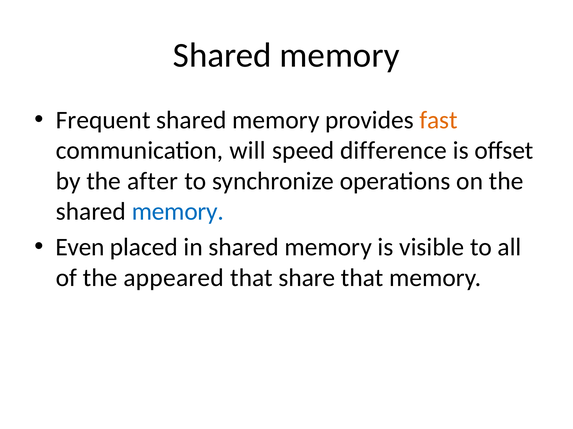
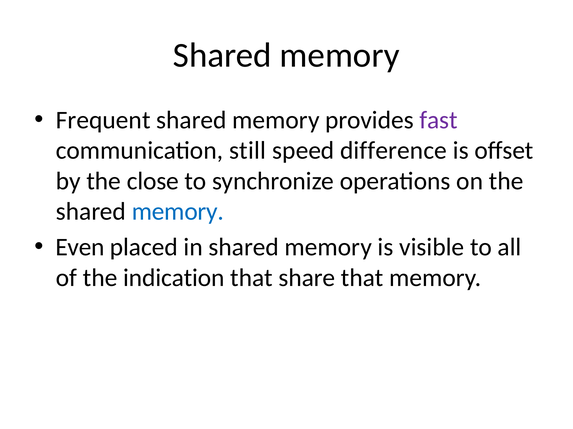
fast colour: orange -> purple
will: will -> still
after: after -> close
appeared: appeared -> indication
